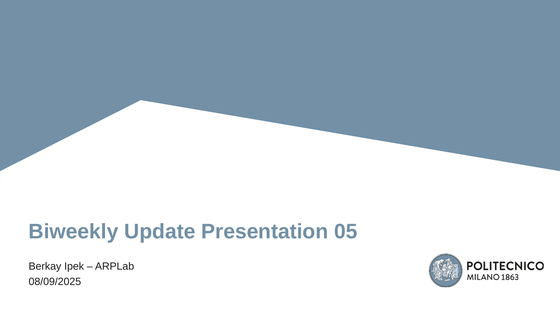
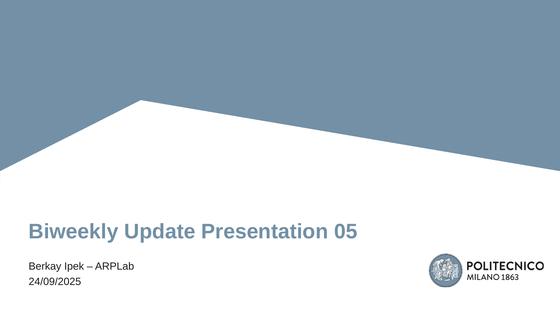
08/09/2025: 08/09/2025 -> 24/09/2025
